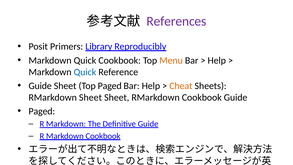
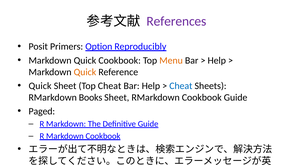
Library: Library -> Option
Quick at (85, 72) colour: blue -> orange
Guide at (40, 86): Guide -> Quick
Top Paged: Paged -> Cheat
Cheat at (181, 86) colour: orange -> blue
RMarkdown Sheet: Sheet -> Books
